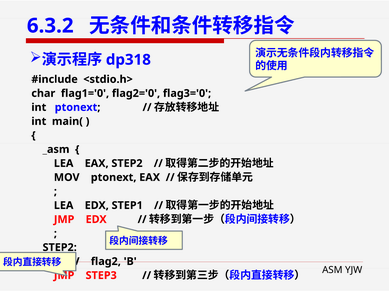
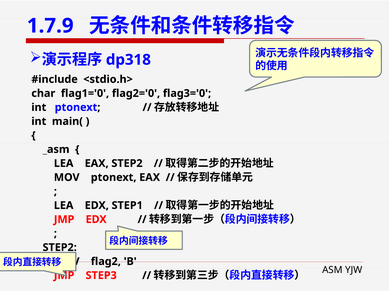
6.3.2: 6.3.2 -> 1.7.9
